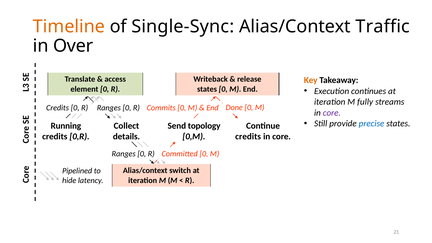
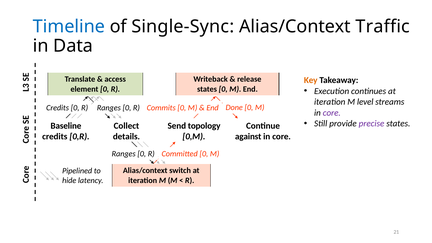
Timeline colour: orange -> blue
Over: Over -> Data
fully: fully -> level
precise colour: blue -> purple
Running: Running -> Baseline
credits at (248, 137): credits -> against
